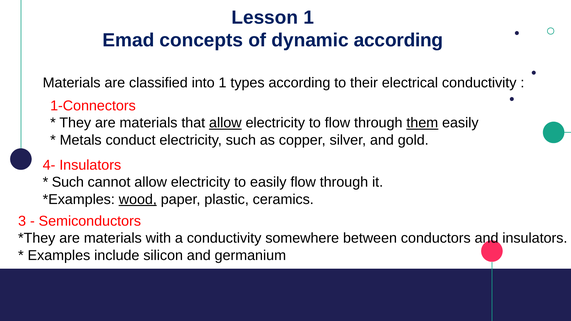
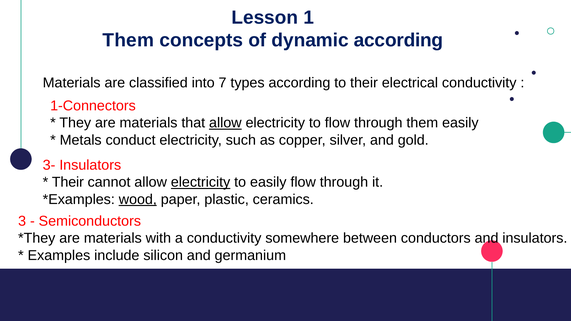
Emad at (128, 40): Emad -> Them
into 1: 1 -> 7
them at (422, 123) underline: present -> none
4-: 4- -> 3-
Such at (68, 182): Such -> Their
electricity at (201, 182) underline: none -> present
